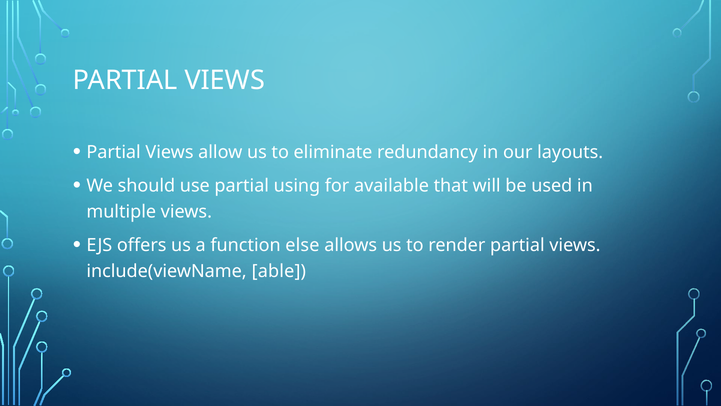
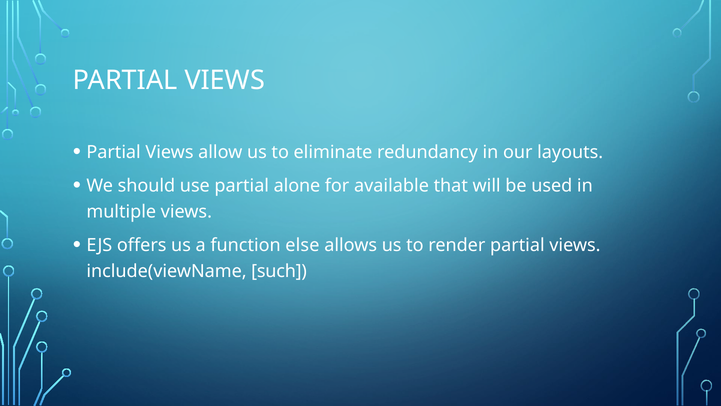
using: using -> alone
able: able -> such
